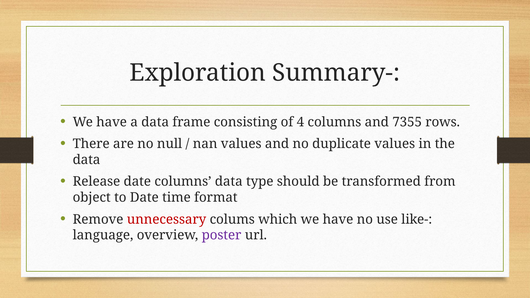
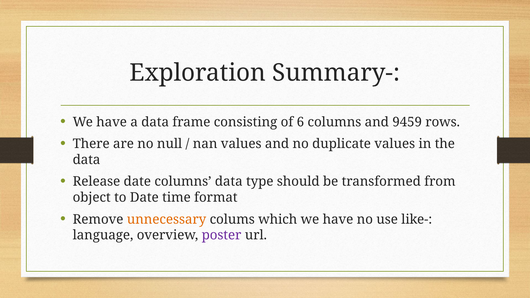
4: 4 -> 6
7355: 7355 -> 9459
unnecessary colour: red -> orange
